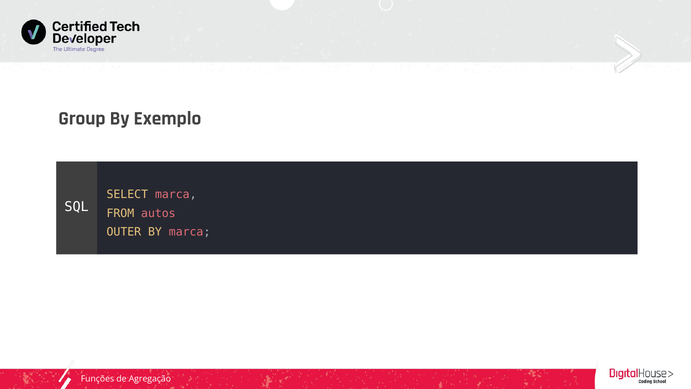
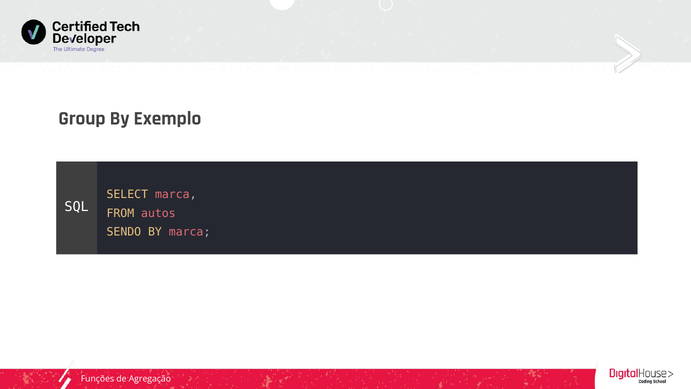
OUTER: OUTER -> SENDO
